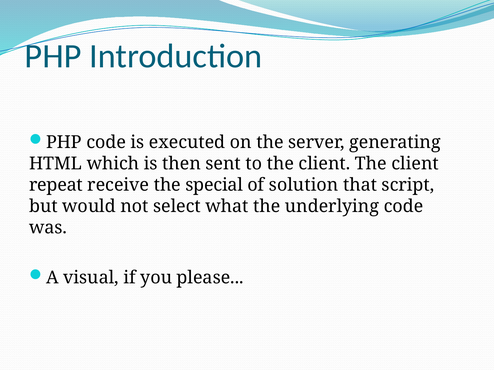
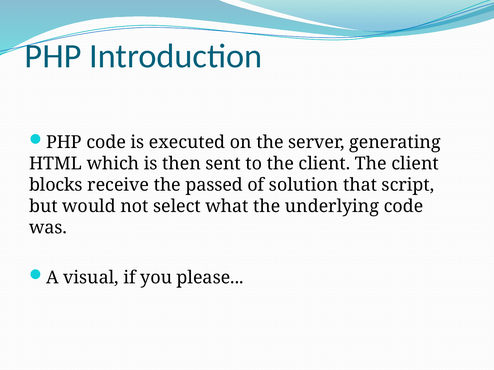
repeat: repeat -> blocks
special: special -> passed
